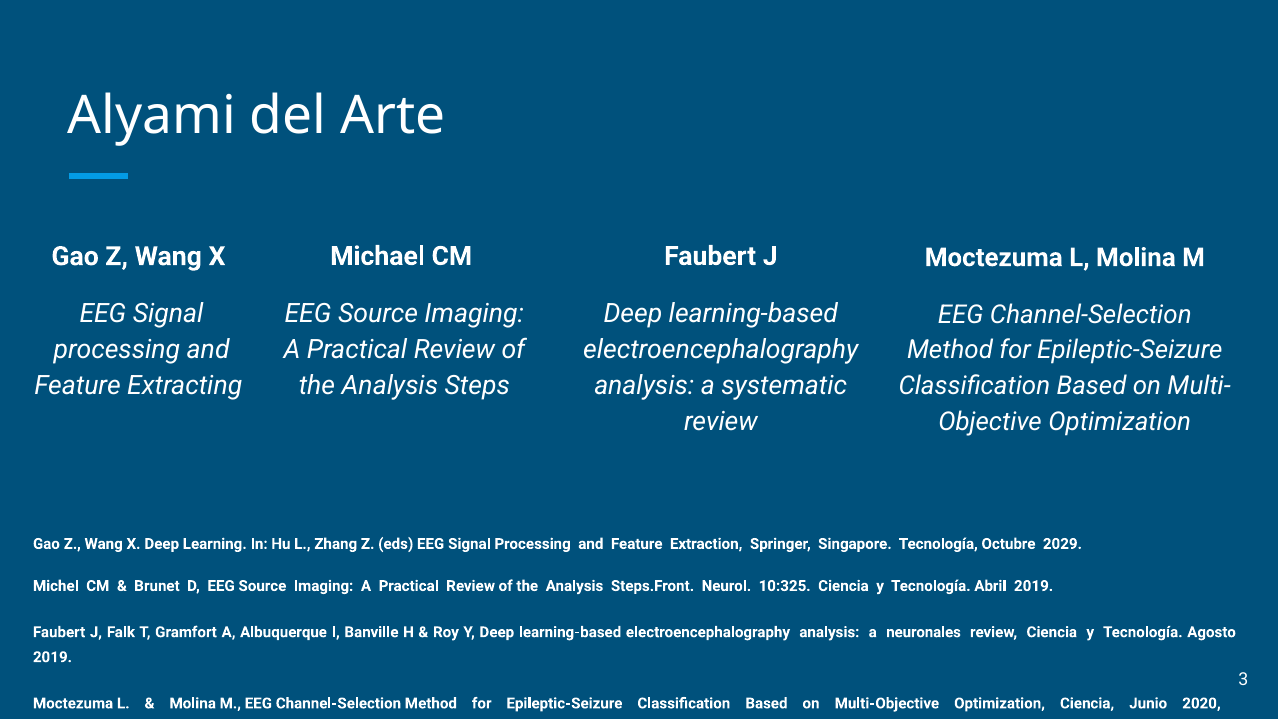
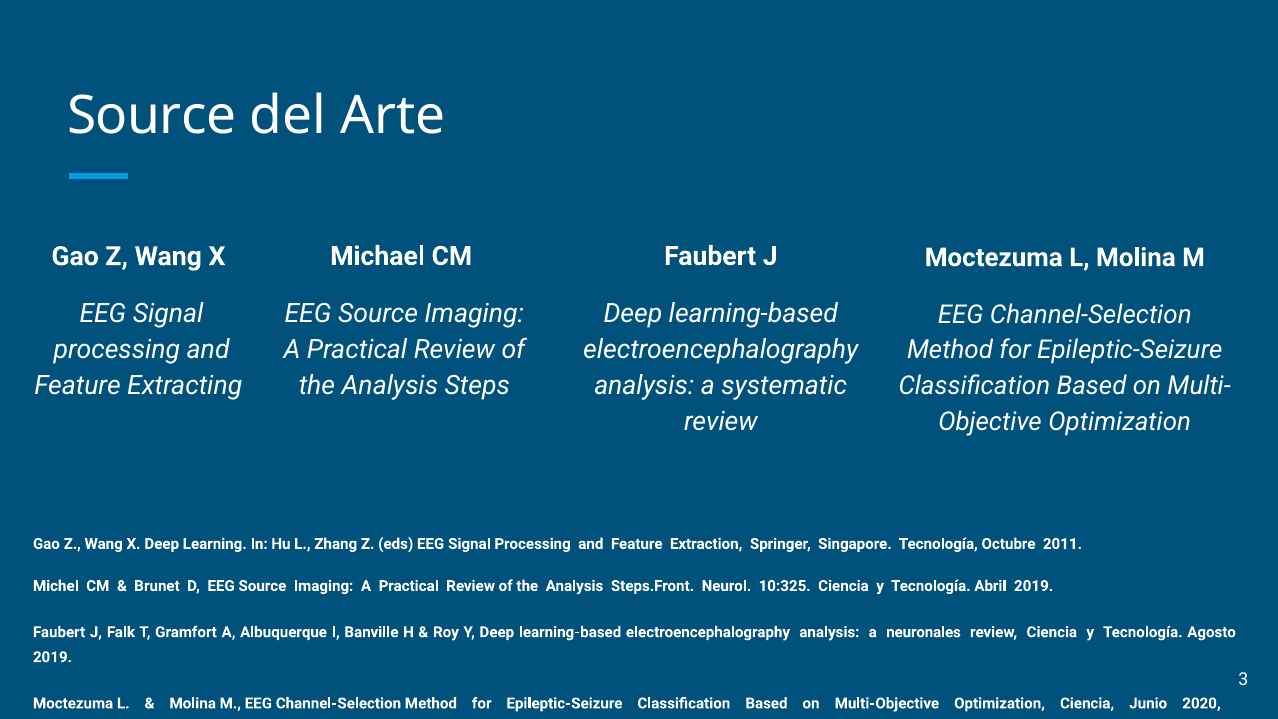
Alyami at (151, 116): Alyami -> Source
2029: 2029 -> 2011
